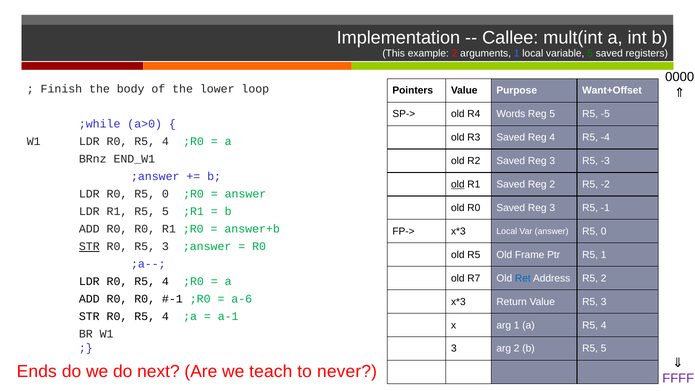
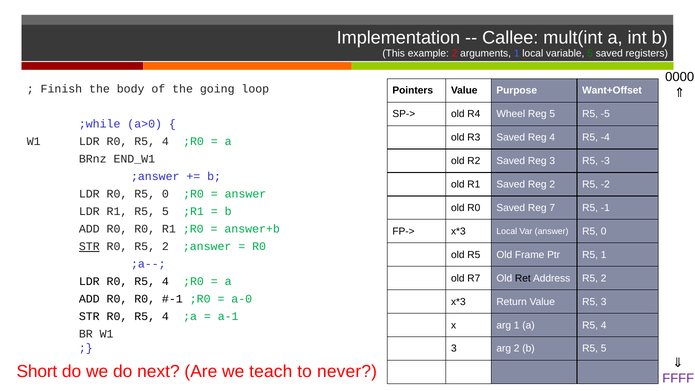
lower: lower -> going
Words: Words -> Wheel
old at (458, 184) underline: present -> none
R0 Saved Reg 3: 3 -> 7
R0 R5 3: 3 -> 2
Ret colour: blue -> black
a-6: a-6 -> a-0
Ends: Ends -> Short
